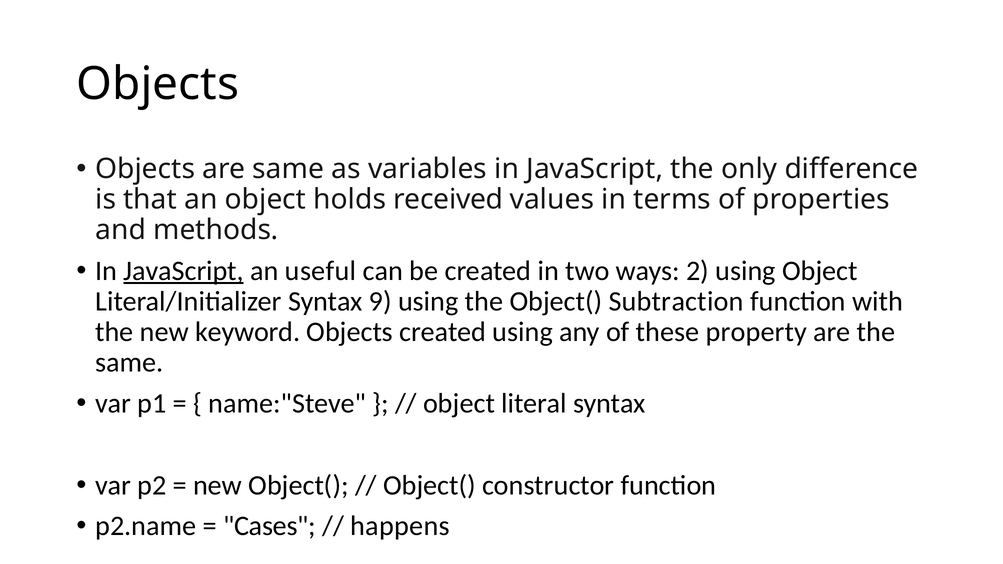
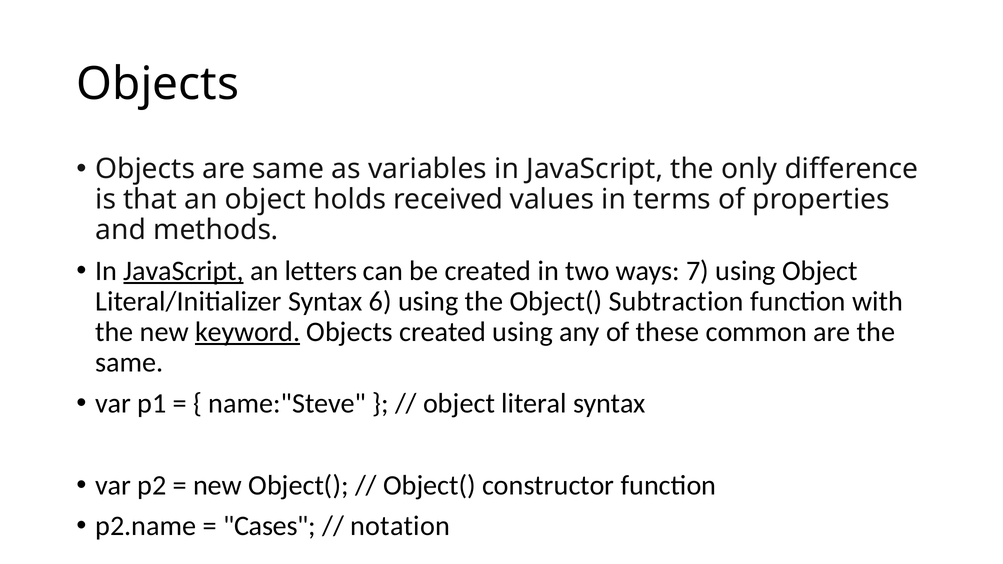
useful: useful -> letters
2: 2 -> 7
9: 9 -> 6
keyword underline: none -> present
property: property -> common
happens: happens -> notation
